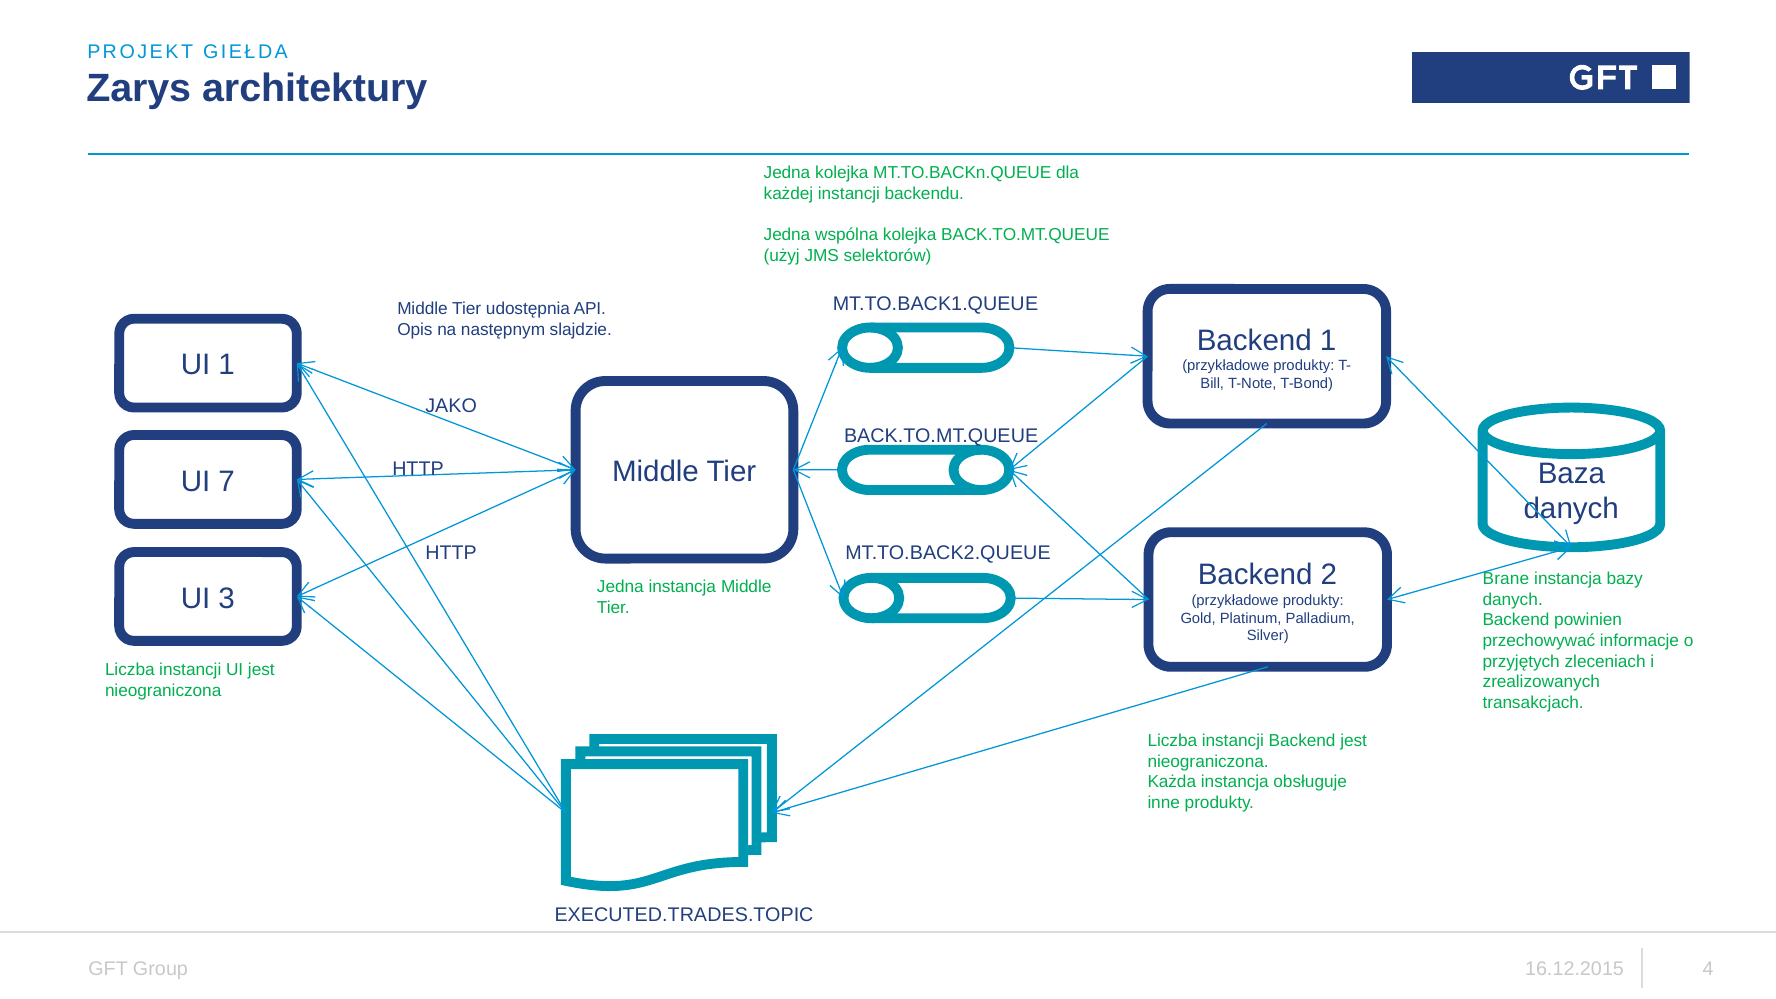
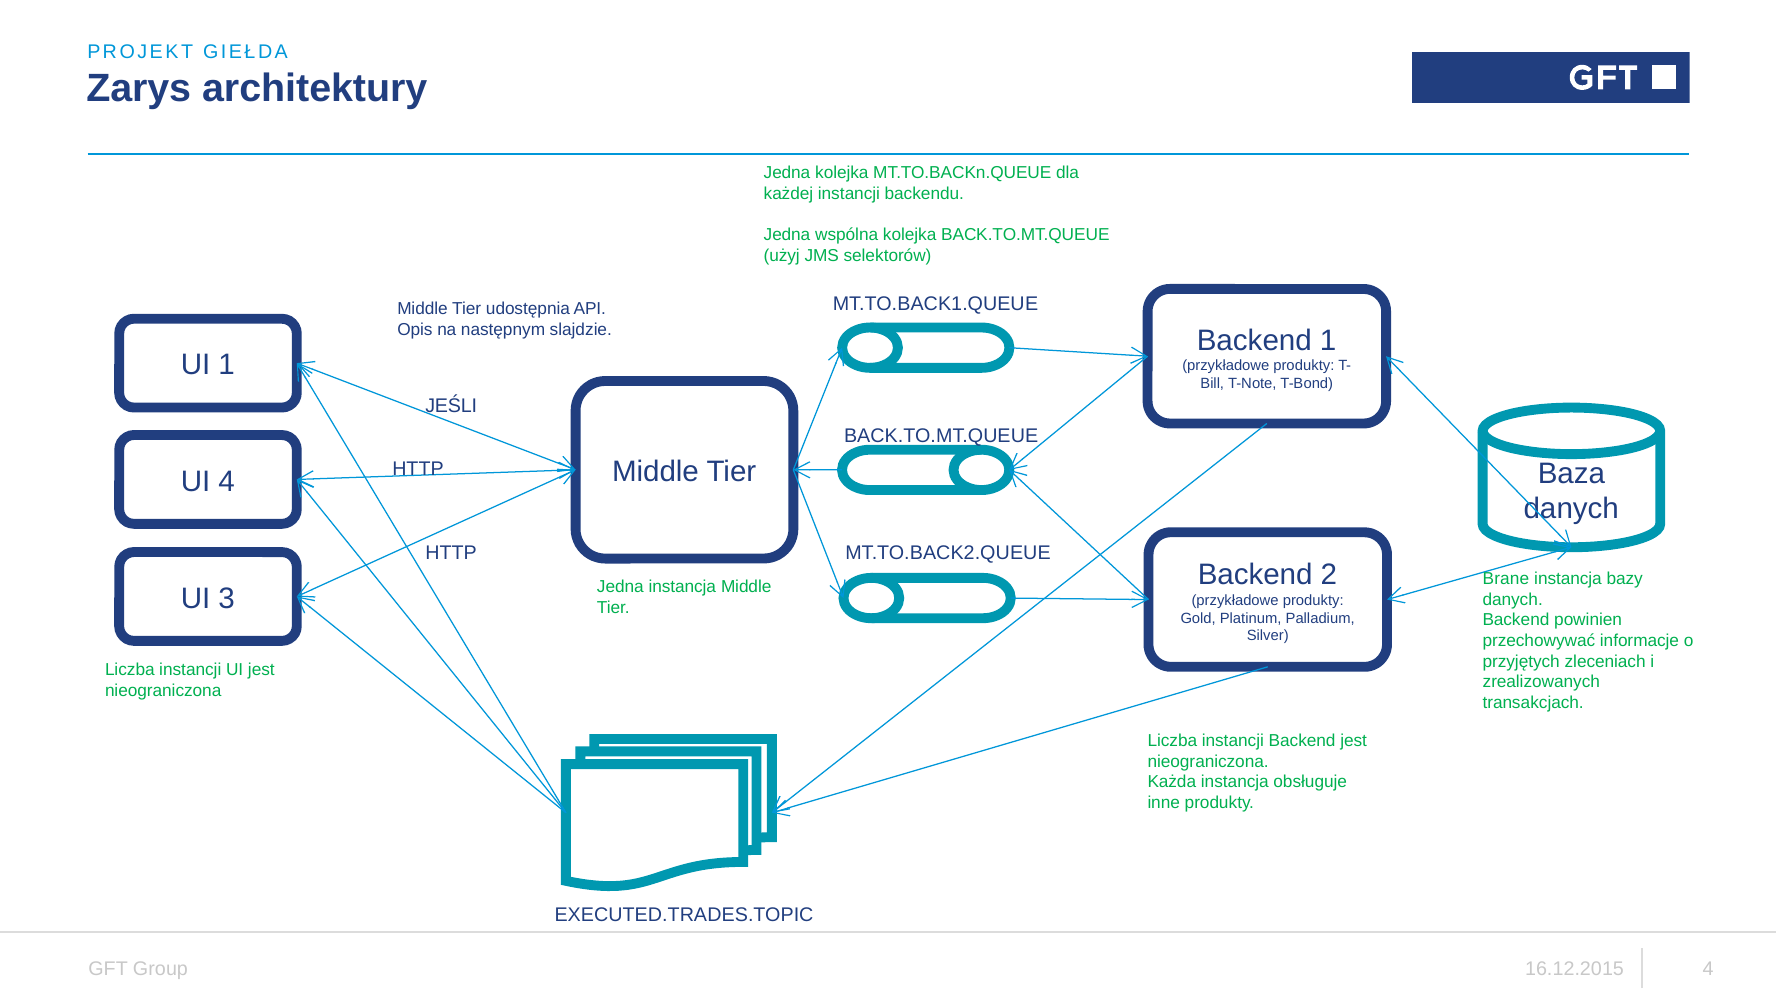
JAKO: JAKO -> JEŚLI
UI 7: 7 -> 4
